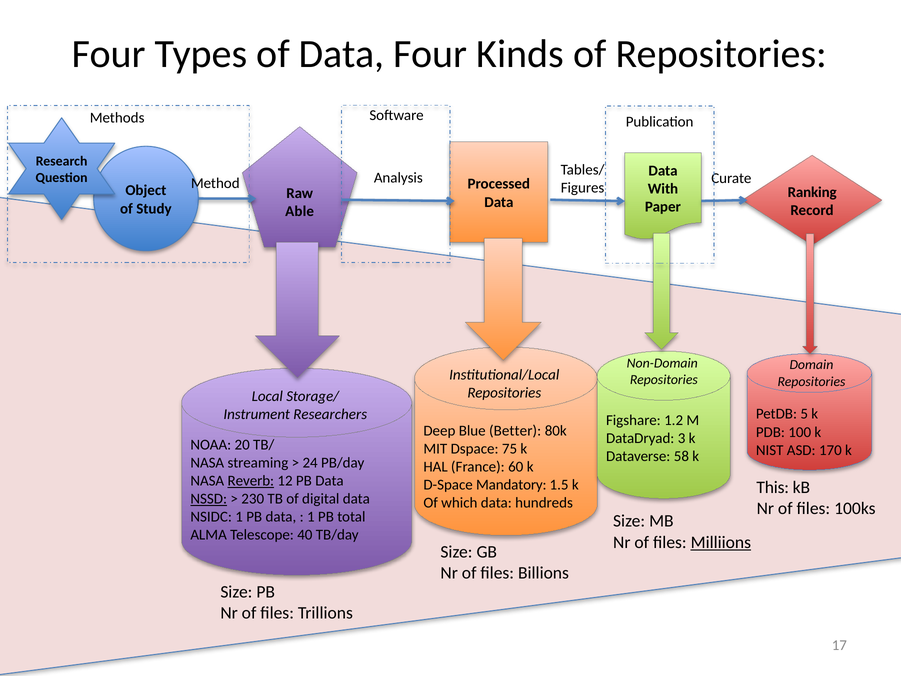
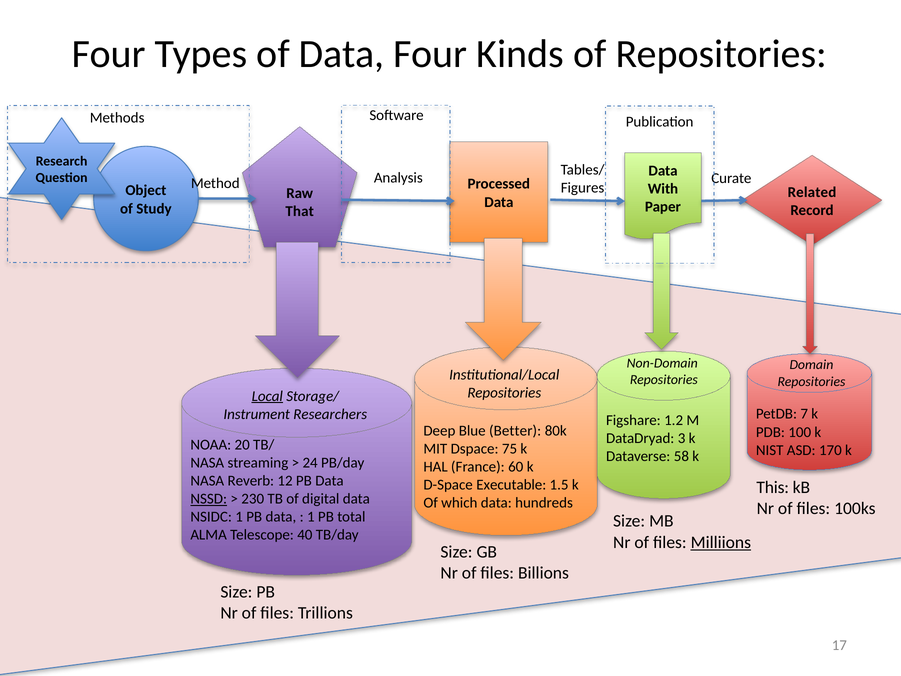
Ranking: Ranking -> Related
Able: Able -> That
Local underline: none -> present
5: 5 -> 7
Reverb underline: present -> none
Mandatory: Mandatory -> Executable
